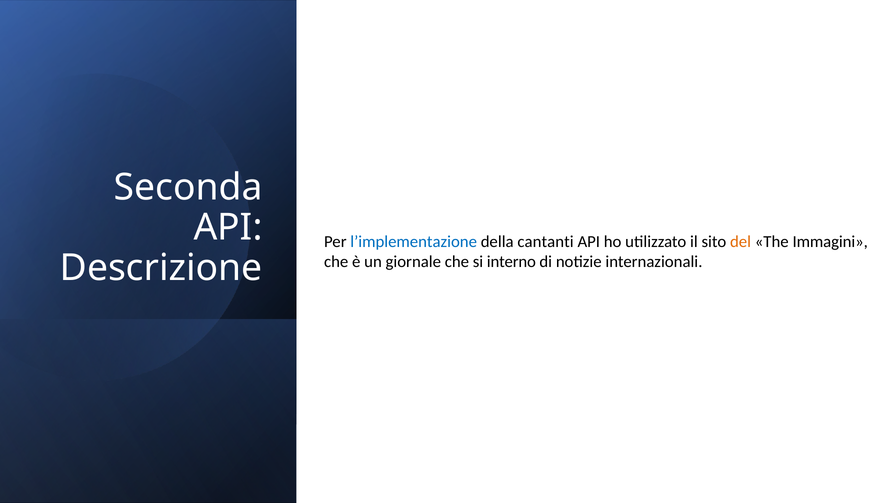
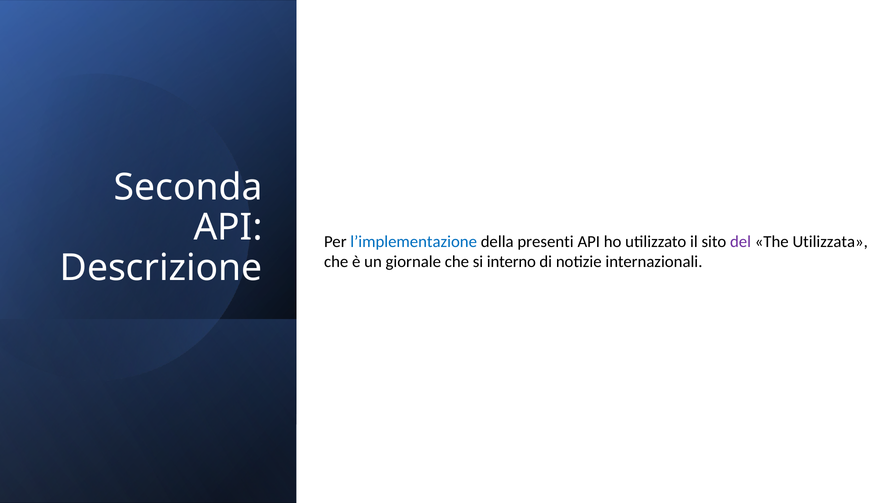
cantanti: cantanti -> presenti
del colour: orange -> purple
Immagini: Immagini -> Utilizzata
